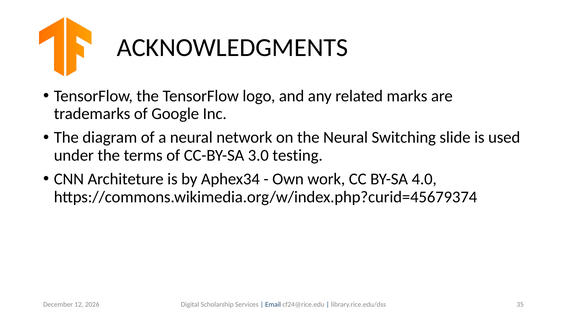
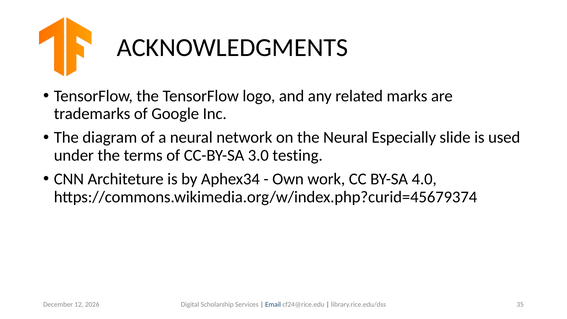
Switching: Switching -> Especially
